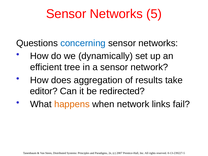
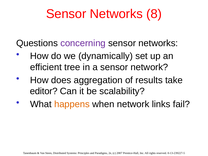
5: 5 -> 8
concerning colour: blue -> purple
redirected: redirected -> scalability
